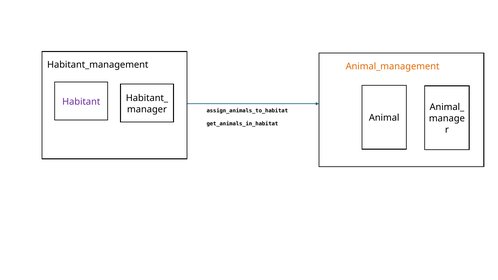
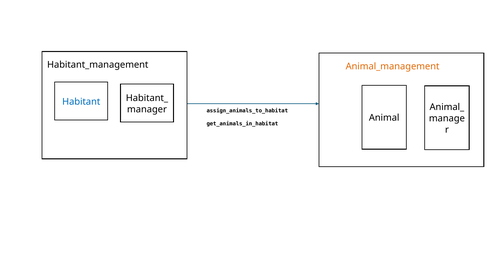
Habitant colour: purple -> blue
